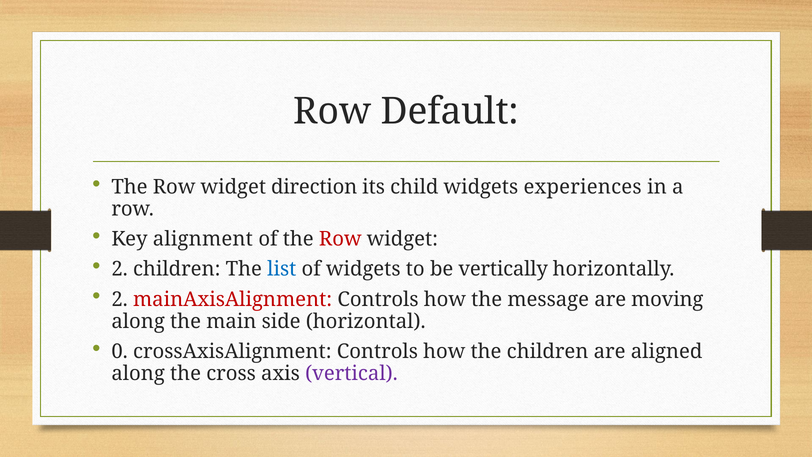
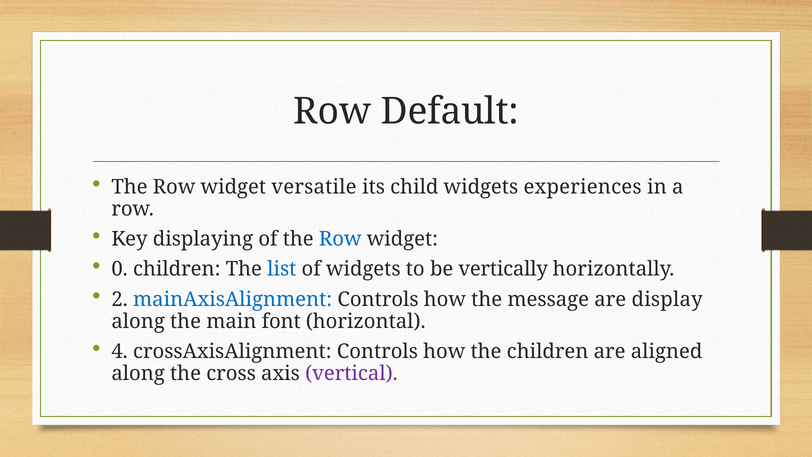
direction: direction -> versatile
alignment: alignment -> displaying
Row at (340, 239) colour: red -> blue
2 at (120, 269): 2 -> 0
mainAxisAlignment colour: red -> blue
moving: moving -> display
side: side -> font
0: 0 -> 4
